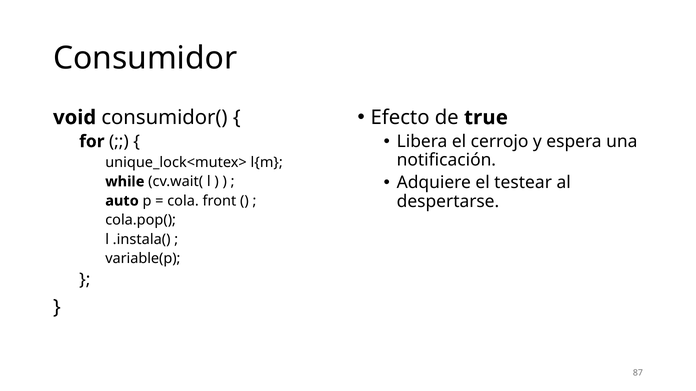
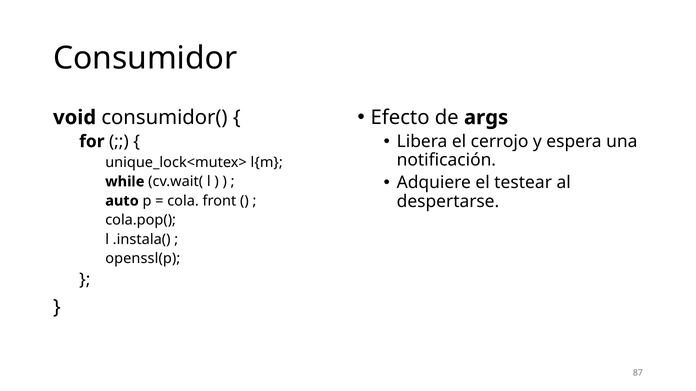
true: true -> args
variable(p: variable(p -> openssl(p
